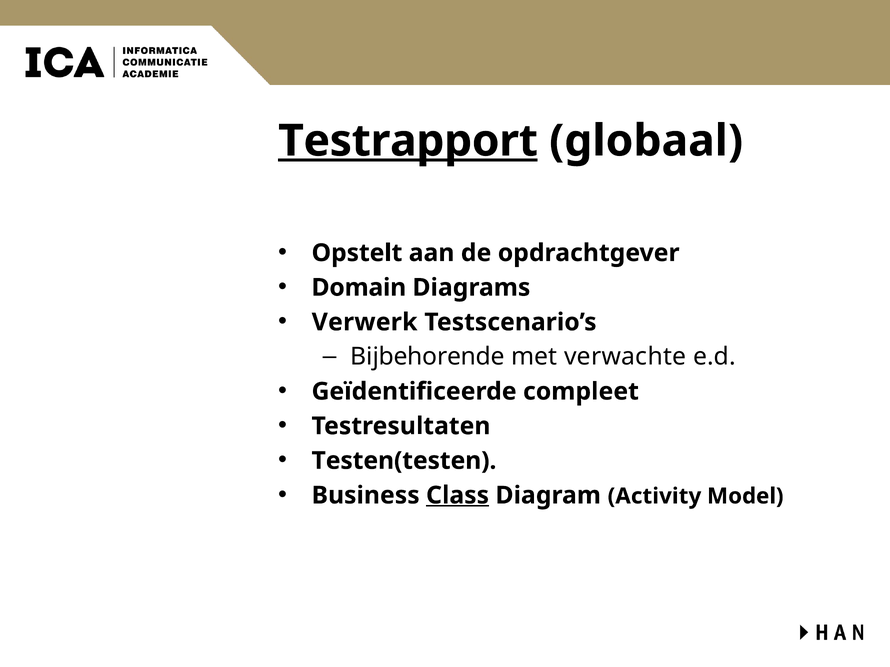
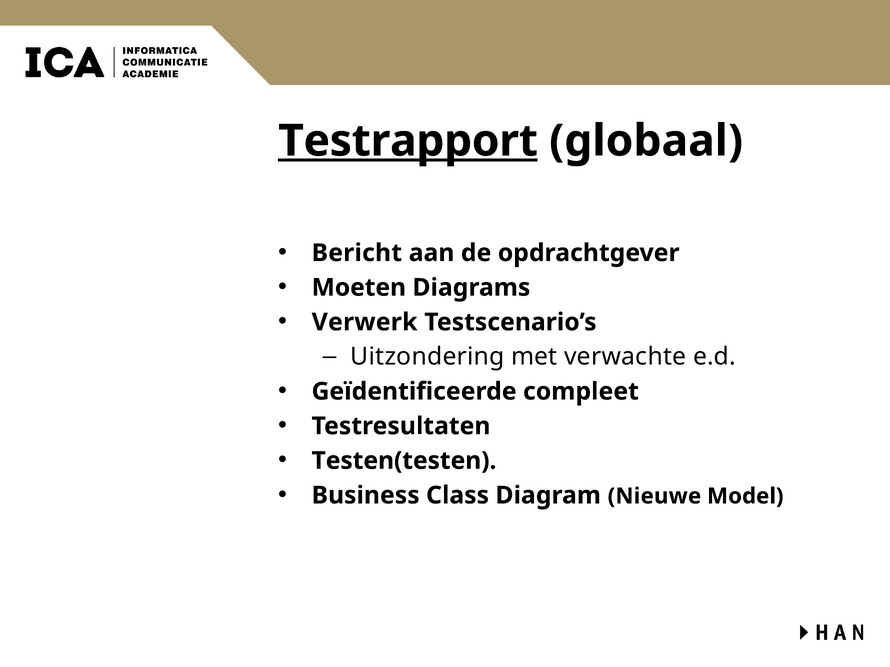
Opstelt: Opstelt -> Bericht
Domain: Domain -> Moeten
Bijbehorende: Bijbehorende -> Uitzondering
Class underline: present -> none
Activity: Activity -> Nieuwe
